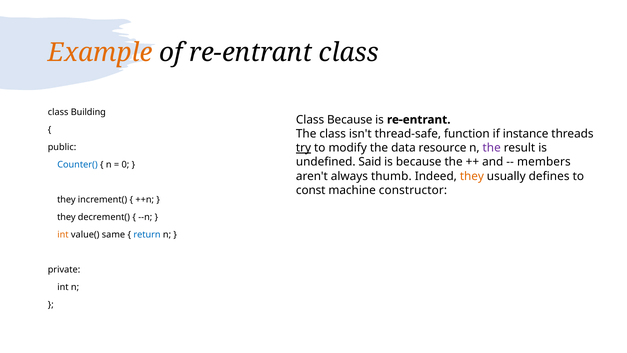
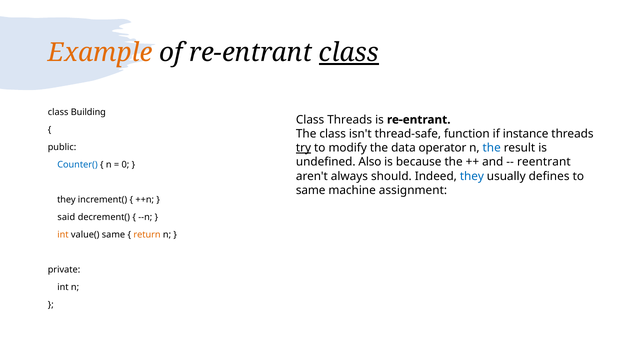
class at (349, 53) underline: none -> present
Class Because: Because -> Threads
resource: resource -> operator
the at (492, 148) colour: purple -> blue
Said: Said -> Also
members: members -> reentrant
thumb: thumb -> should
they at (472, 176) colour: orange -> blue
const at (311, 190): const -> same
constructor: constructor -> assignment
they at (66, 217): they -> said
return colour: blue -> orange
